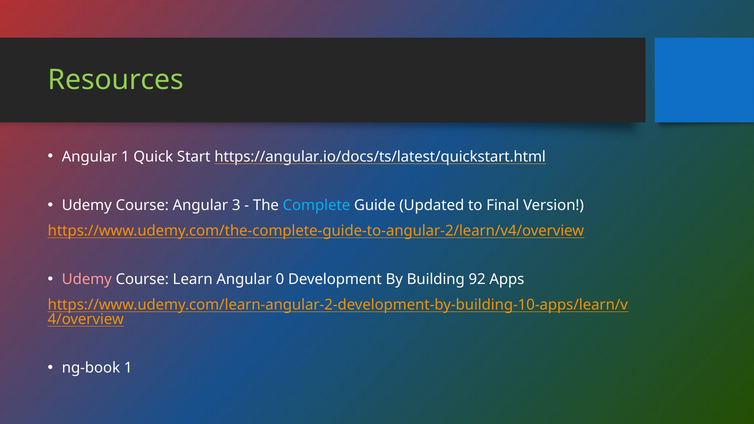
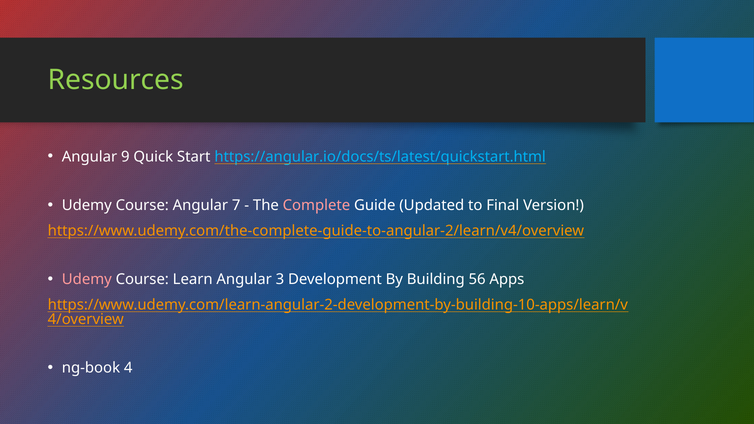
Angular 1: 1 -> 9
https://angular.io/docs/ts/latest/quickstart.html colour: white -> light blue
3: 3 -> 7
Complete colour: light blue -> pink
0: 0 -> 3
92: 92 -> 56
ng-book 1: 1 -> 4
